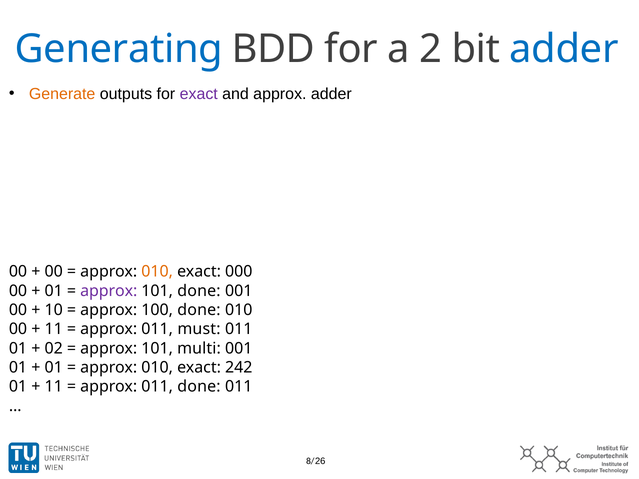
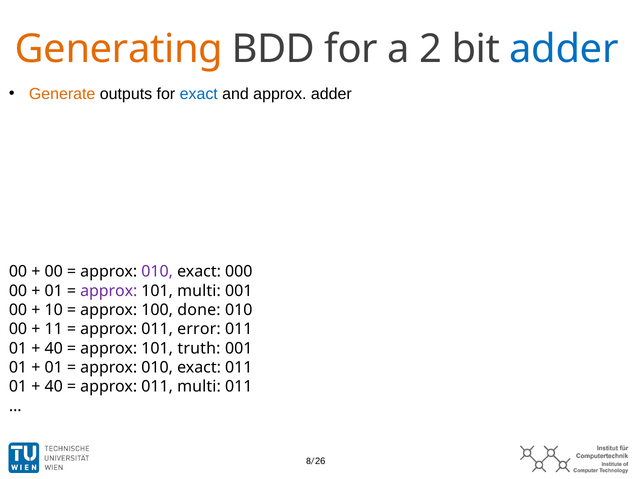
Generating colour: blue -> orange
exact at (199, 94) colour: purple -> blue
010 at (157, 272) colour: orange -> purple
101 done: done -> multi
must: must -> error
02 at (54, 348): 02 -> 40
multi: multi -> truth
exact 242: 242 -> 011
11 at (54, 387): 11 -> 40
011 done: done -> multi
